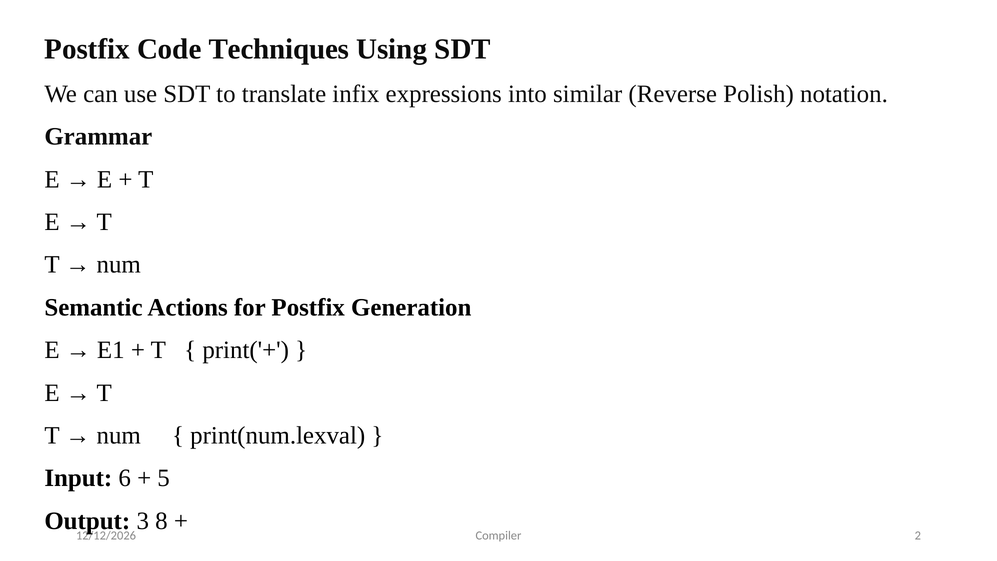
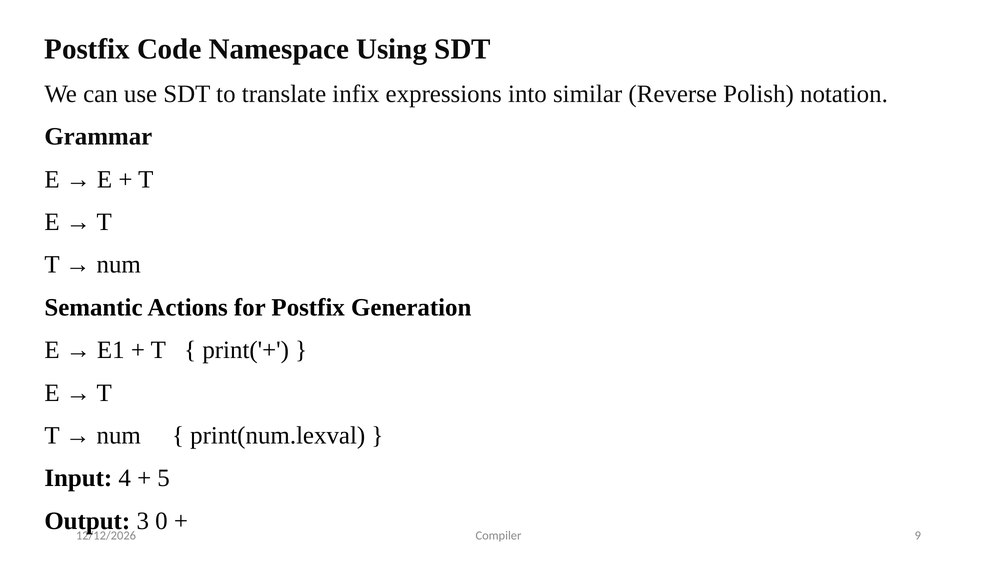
Techniques: Techniques -> Namespace
6: 6 -> 4
8: 8 -> 0
2: 2 -> 9
